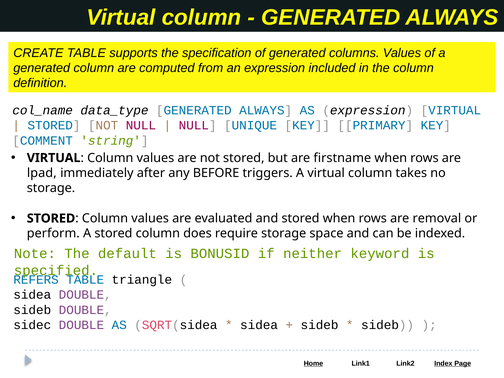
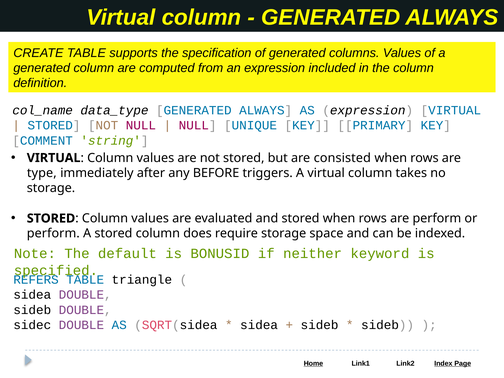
firstname: firstname -> consisted
lpad: lpad -> type
are removal: removal -> perform
